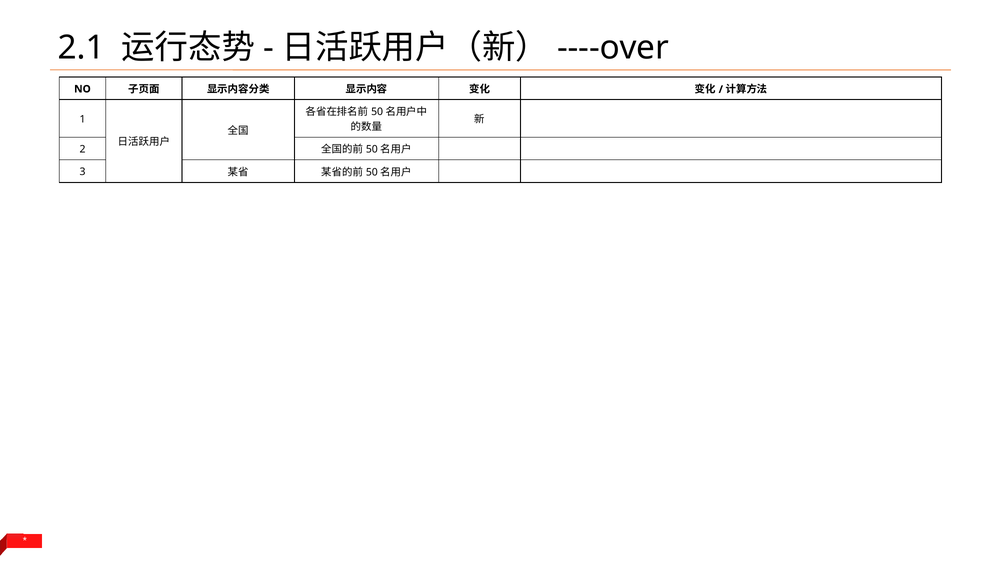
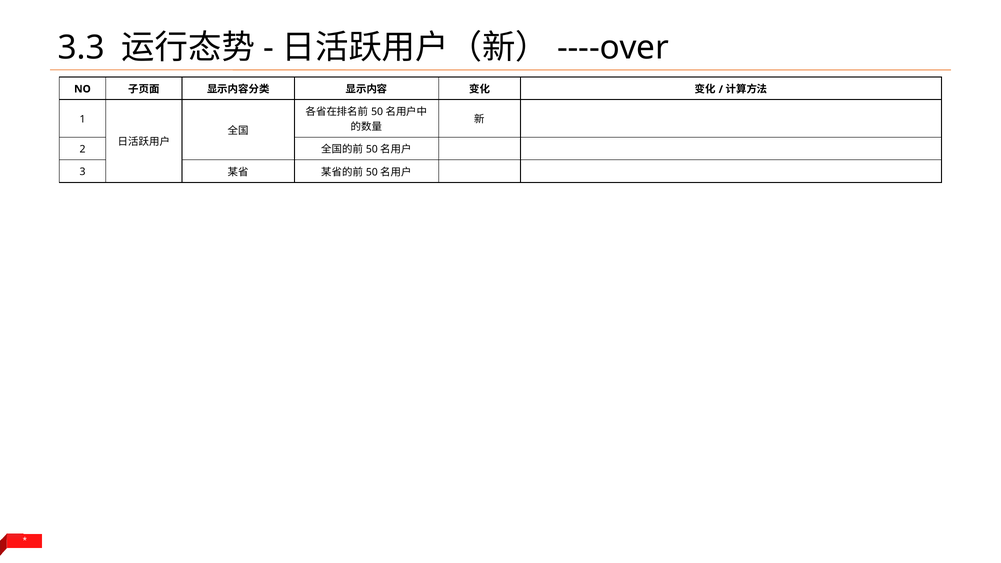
2.1: 2.1 -> 3.3
